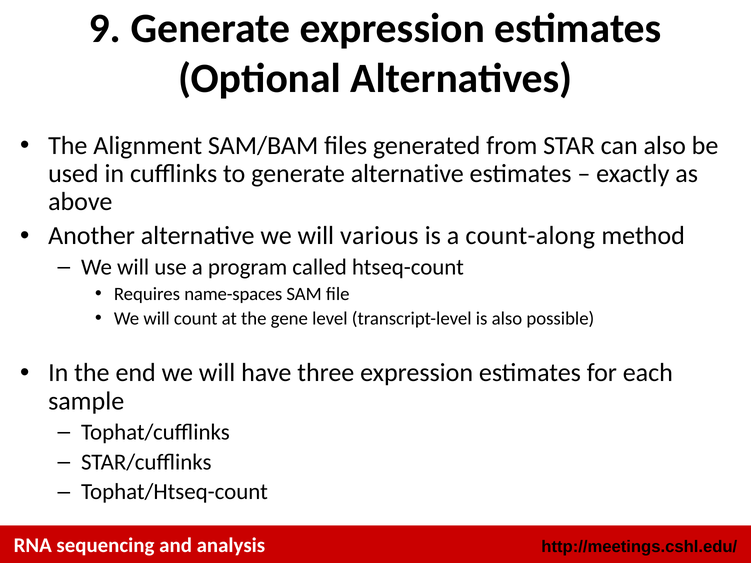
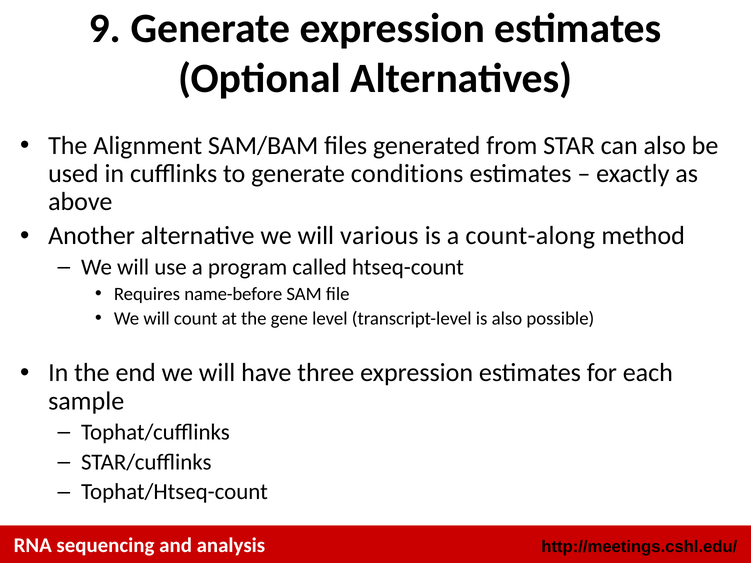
generate alternative: alternative -> conditions
name-spaces: name-spaces -> name-before
